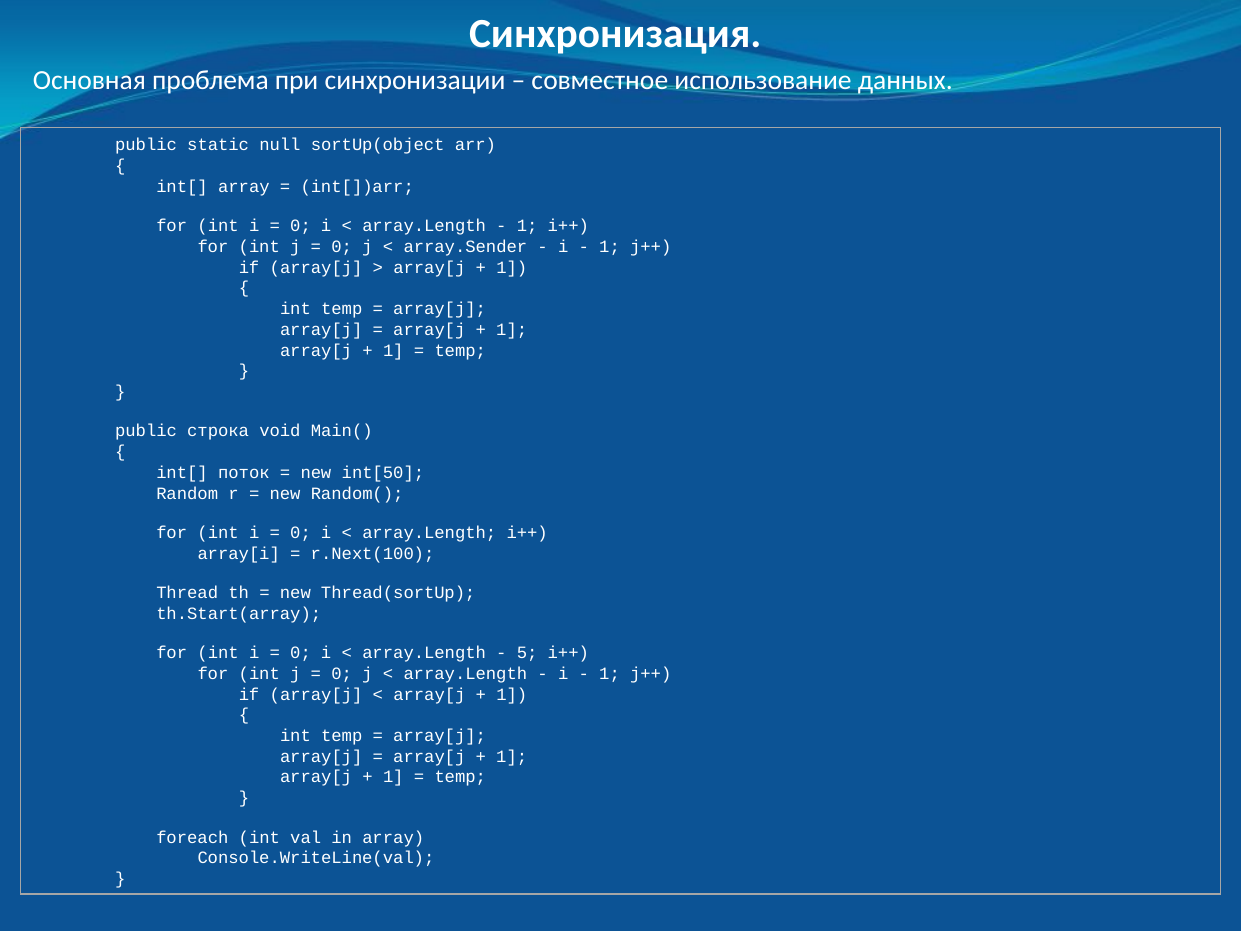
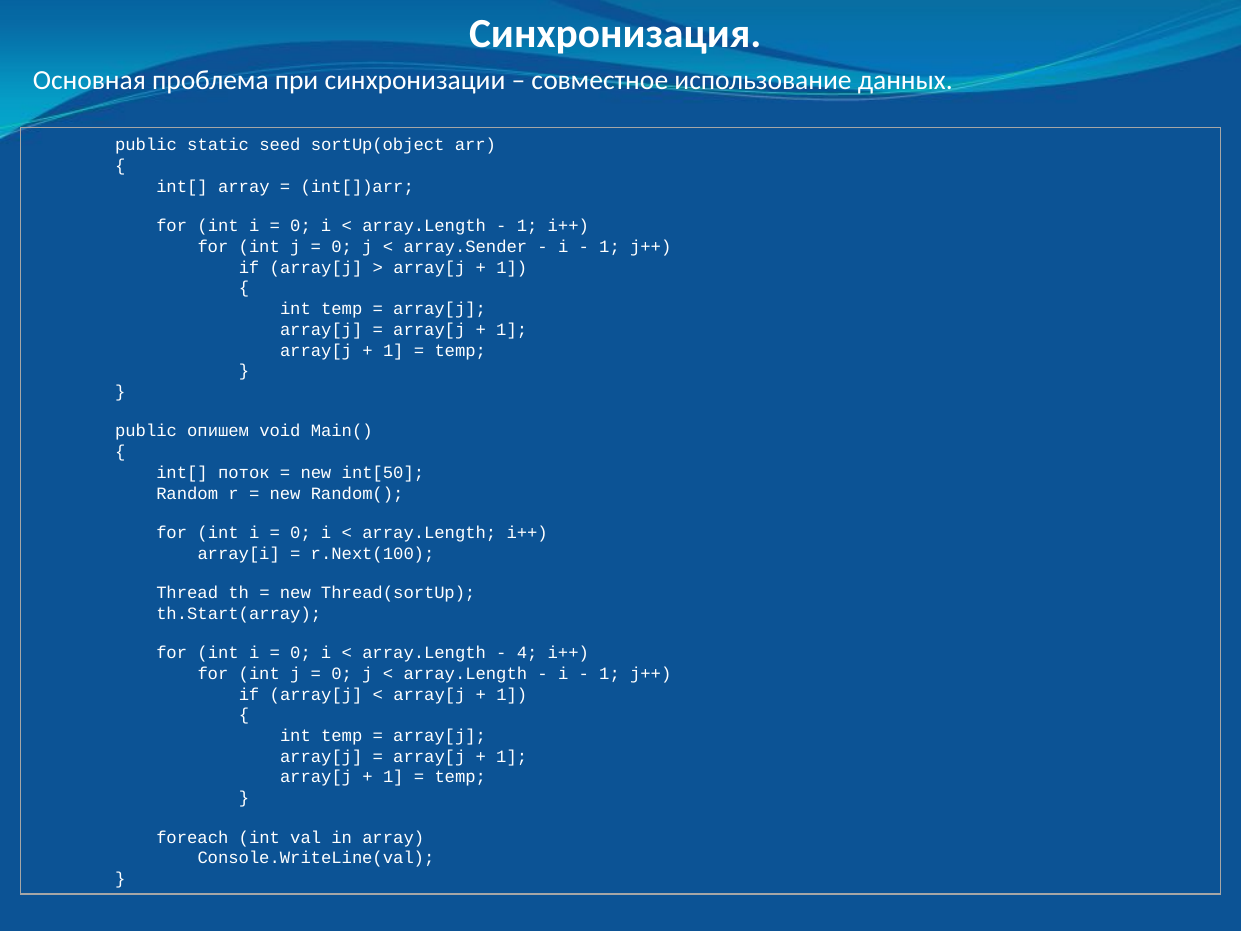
null: null -> seed
строка: строка -> опишем
5: 5 -> 4
